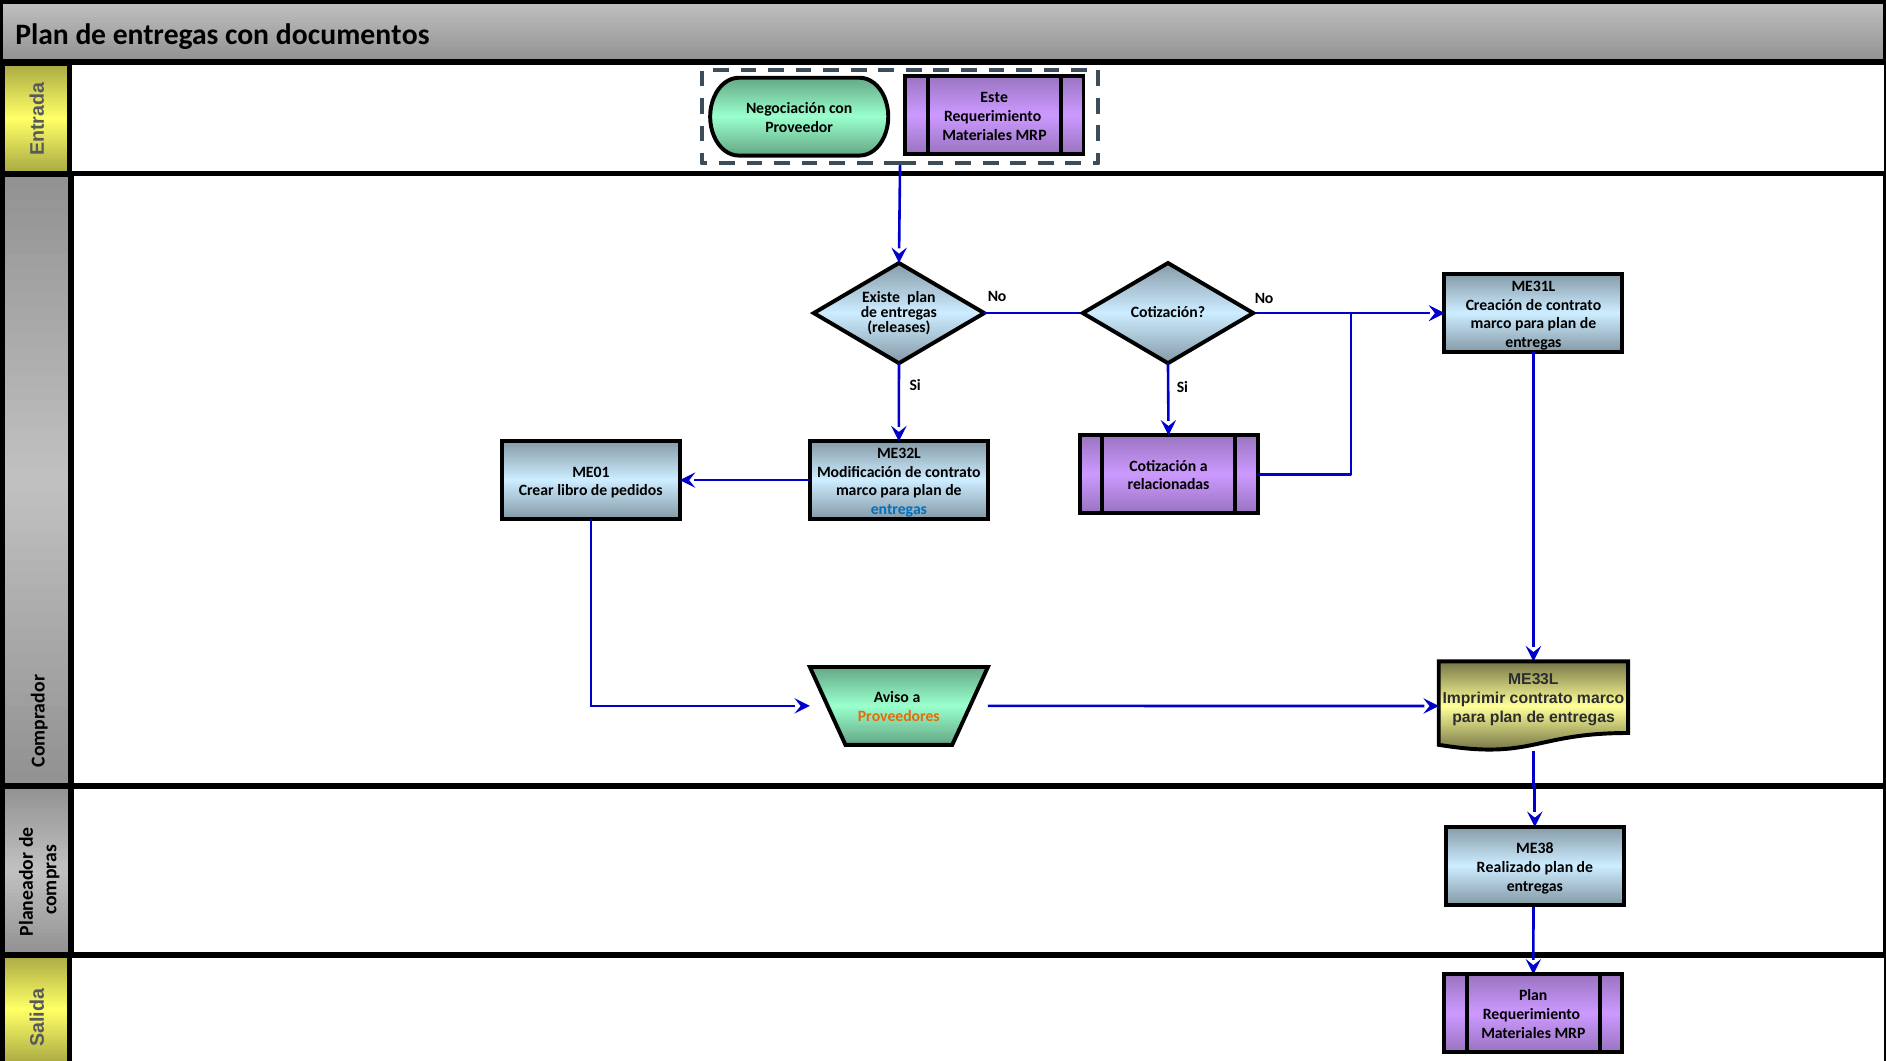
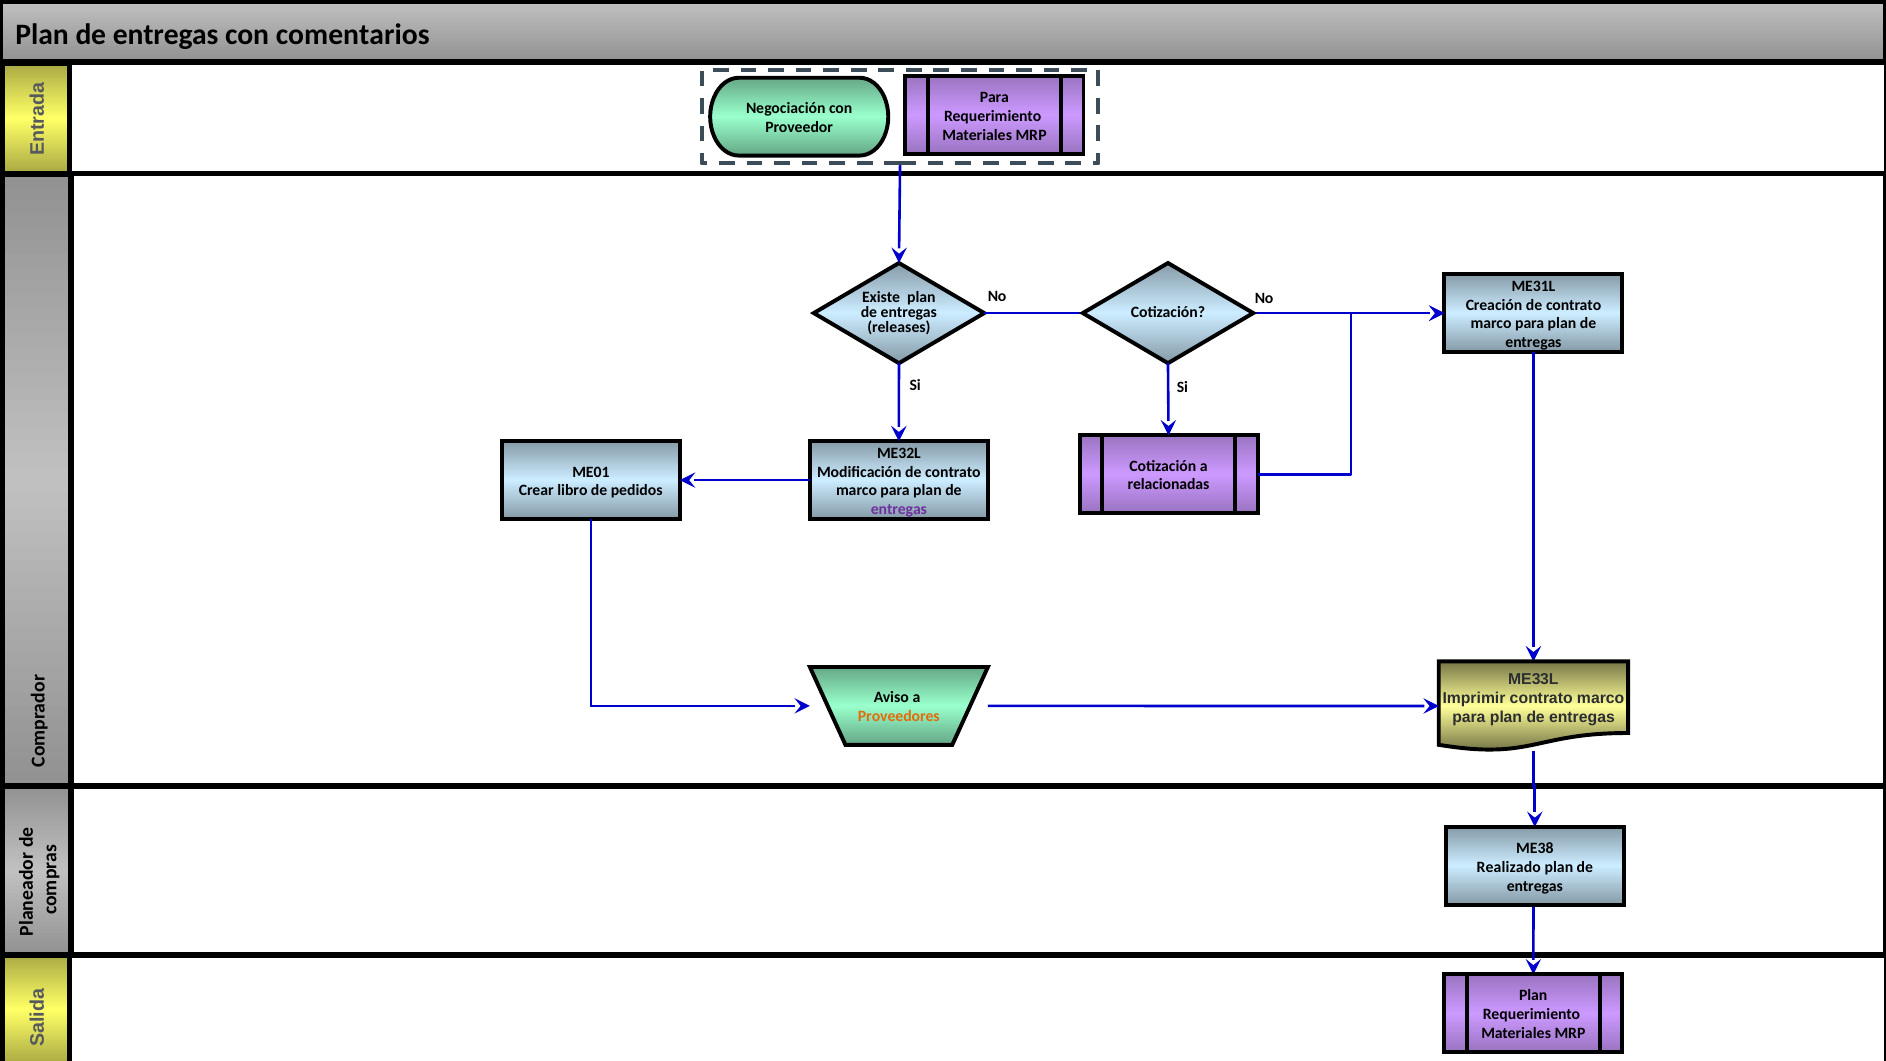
documentos: documentos -> comentarios
Este at (994, 97): Este -> Para
entregas at (899, 510) colour: blue -> purple
